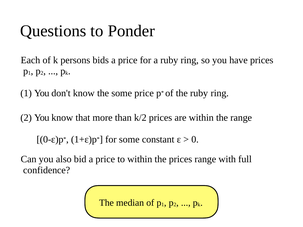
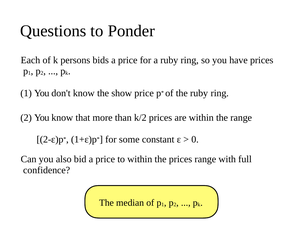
the some: some -> show
0-ε)p: 0-ε)p -> 2-ε)p
